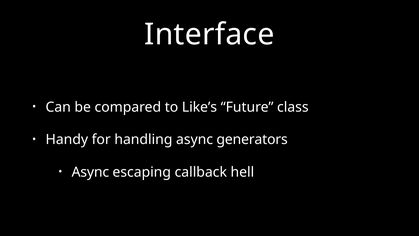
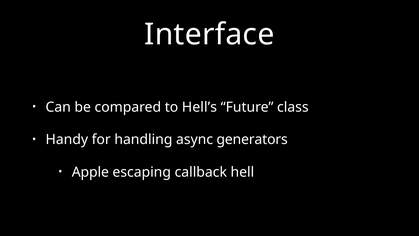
Like’s: Like’s -> Hell’s
Async at (90, 172): Async -> Apple
